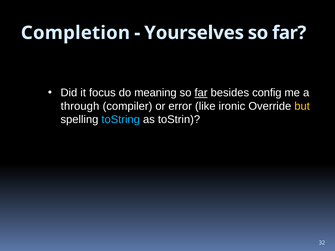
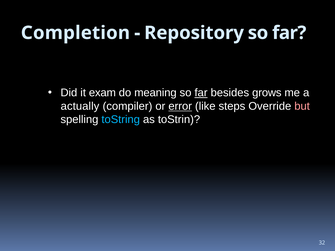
Yourselves: Yourselves -> Repository
focus: focus -> exam
config: config -> grows
through: through -> actually
error underline: none -> present
ironic: ironic -> steps
but colour: yellow -> pink
